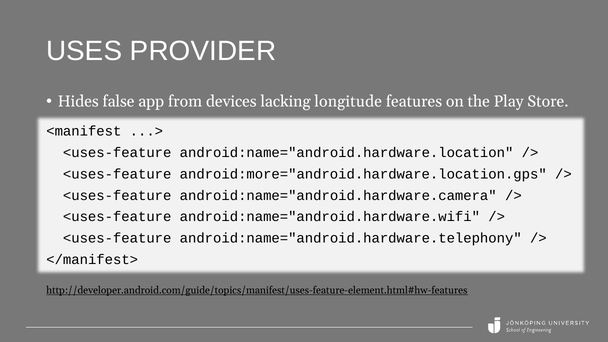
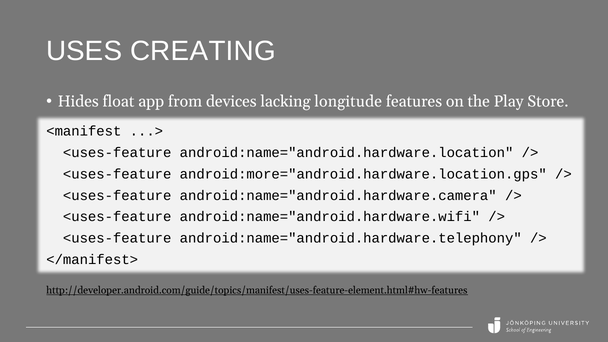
PROVIDER: PROVIDER -> CREATING
false: false -> float
